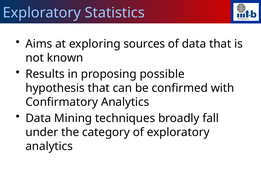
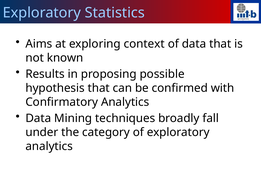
sources: sources -> context
